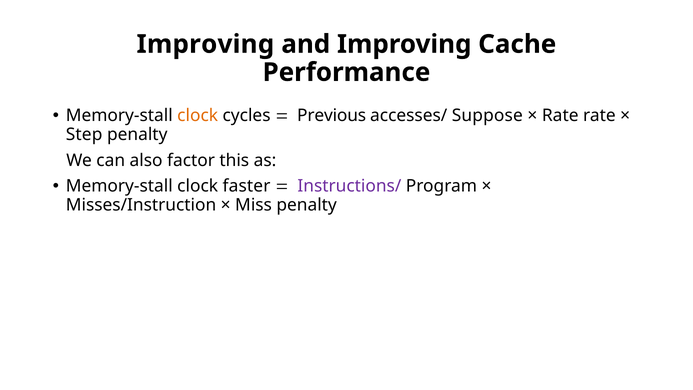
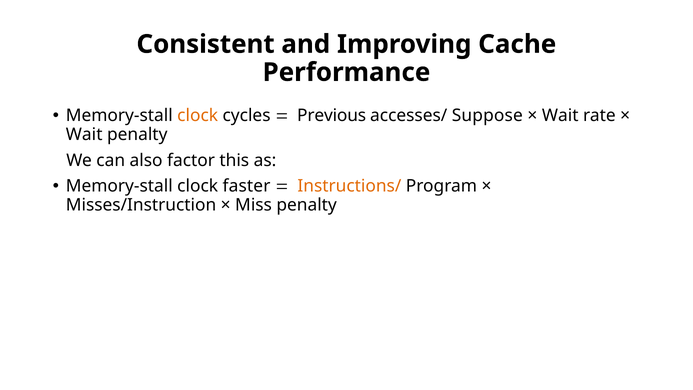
Improving at (205, 44): Improving -> Consistent
Rate at (560, 116): Rate -> Wait
Step at (84, 134): Step -> Wait
Instructions/ colour: purple -> orange
